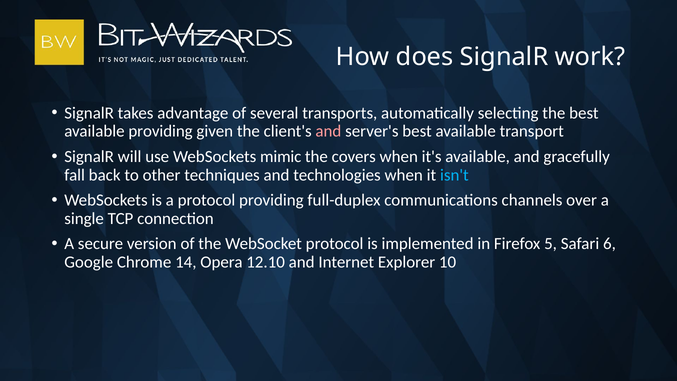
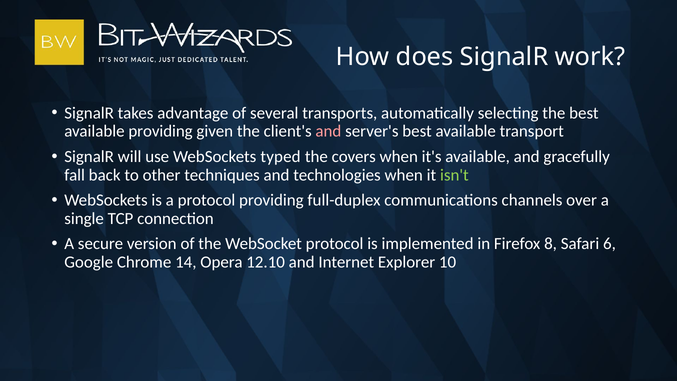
mimic: mimic -> typed
isn't colour: light blue -> light green
5: 5 -> 8
